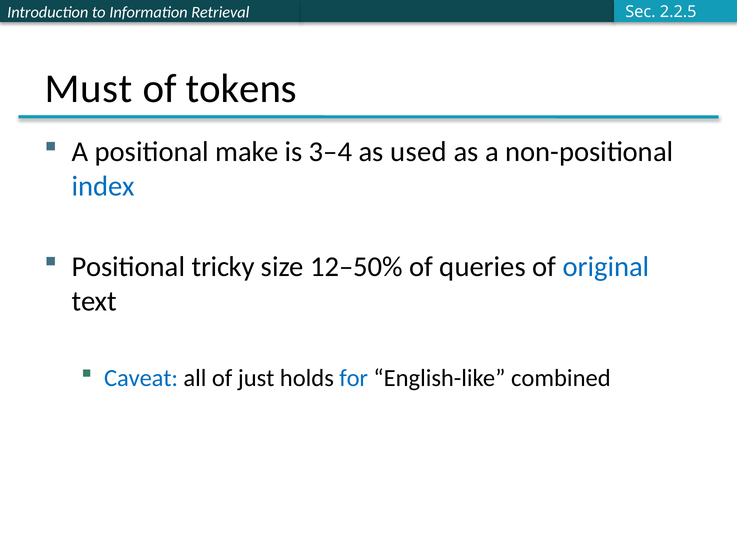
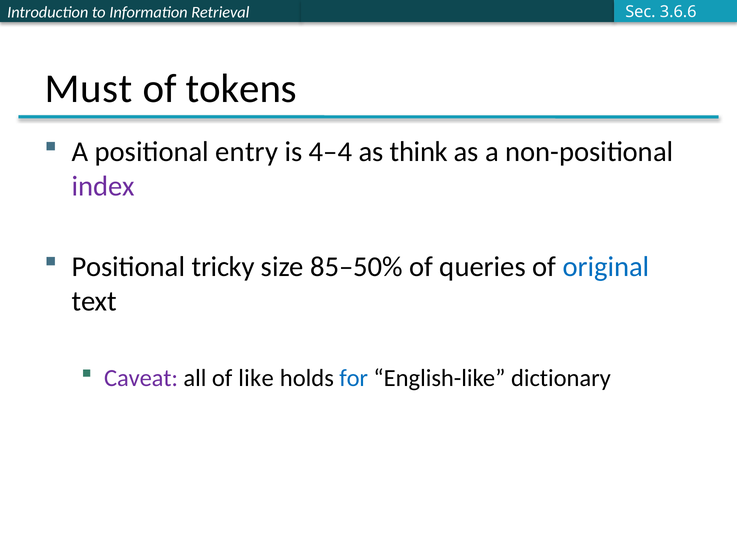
2.2.5: 2.2.5 -> 3.6.6
make: make -> entry
3–4: 3–4 -> 4–4
used: used -> think
index colour: blue -> purple
12–50%: 12–50% -> 85–50%
Caveat colour: blue -> purple
just: just -> like
combined: combined -> dictionary
